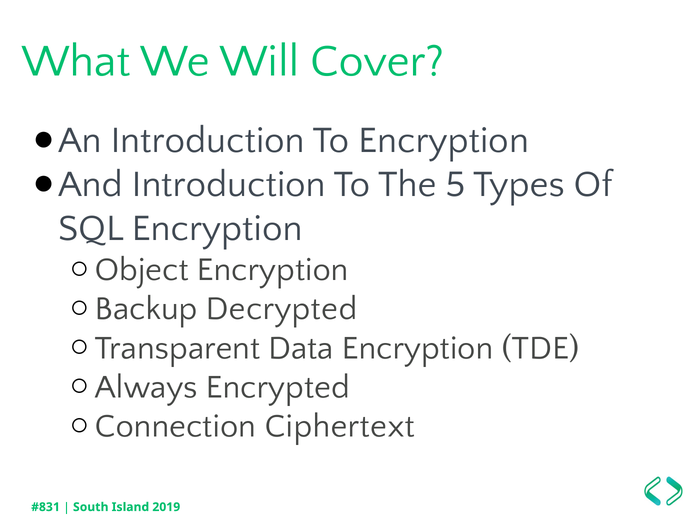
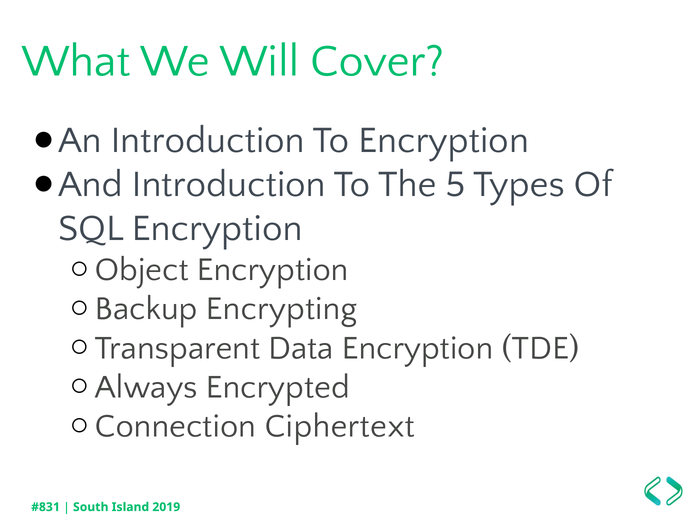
Decrypted: Decrypted -> Encrypting
